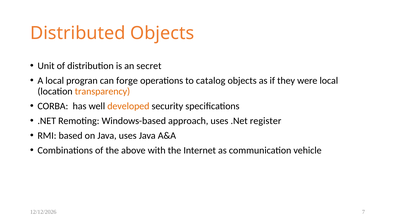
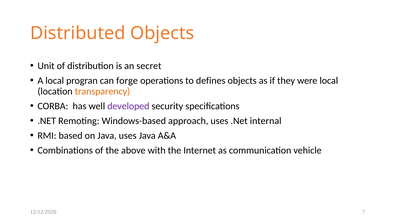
catalog: catalog -> defines
developed colour: orange -> purple
register: register -> internal
